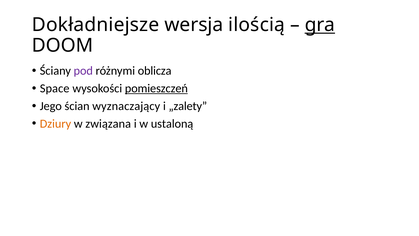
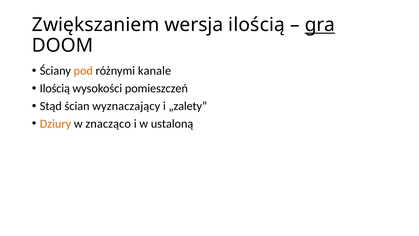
Dokładniejsze: Dokładniejsze -> Zwiększaniem
pod colour: purple -> orange
oblicza: oblicza -> kanale
Space at (55, 88): Space -> Ilością
pomieszczeń underline: present -> none
Jego: Jego -> Stąd
związana: związana -> znacząco
